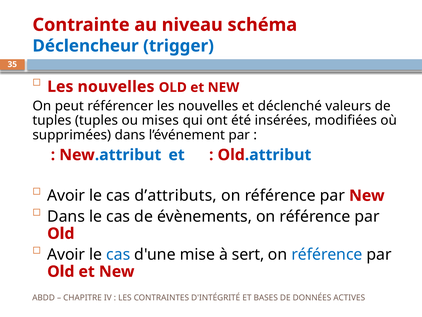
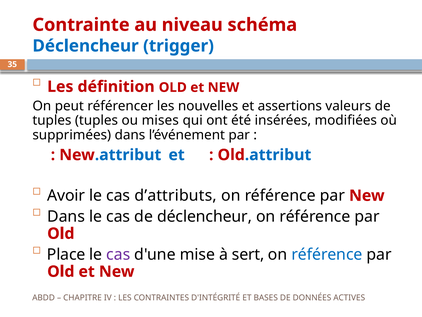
nouvelles at (116, 87): nouvelles -> définition
déclenché: déclenché -> assertions
de évènements: évènements -> déclencheur
Avoir at (66, 254): Avoir -> Place
cas at (118, 254) colour: blue -> purple
